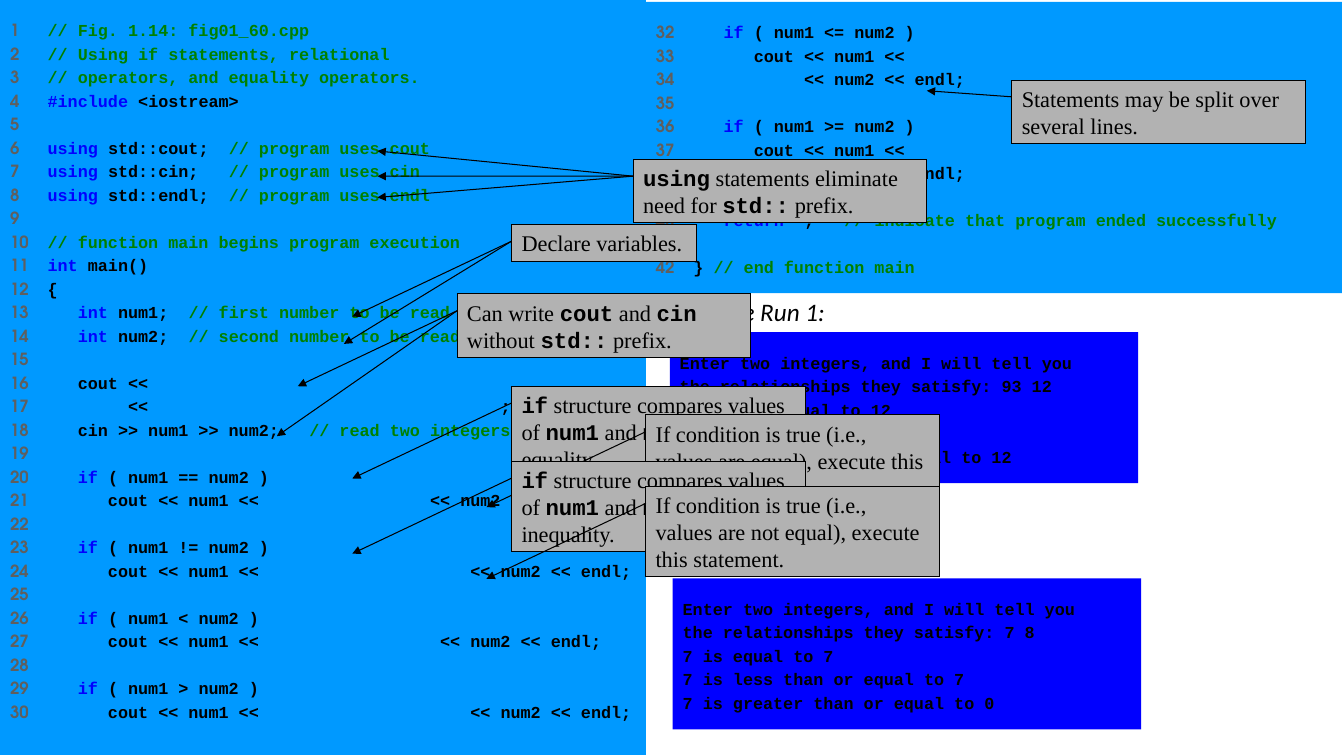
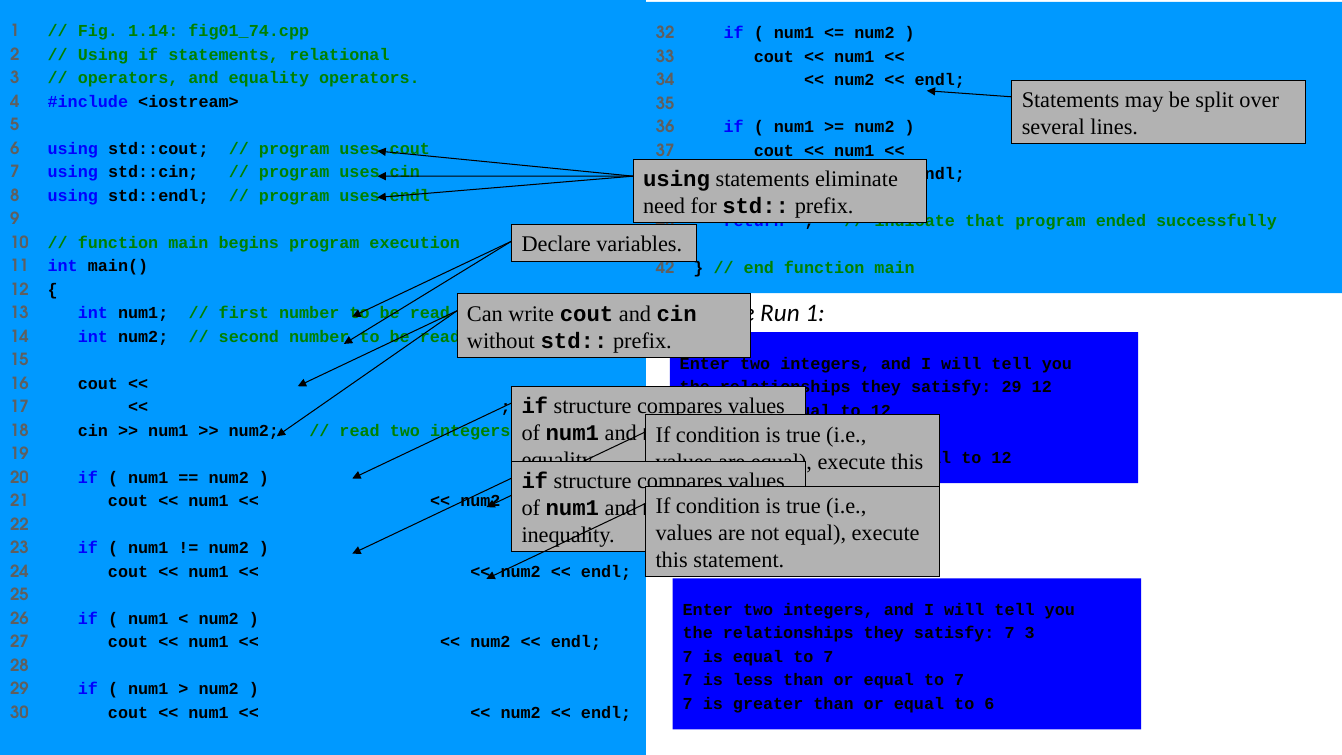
fig01_60.cpp: fig01_60.cpp -> fig01_74.cpp
satisfy 93: 93 -> 29
7 8: 8 -> 3
to 0: 0 -> 6
